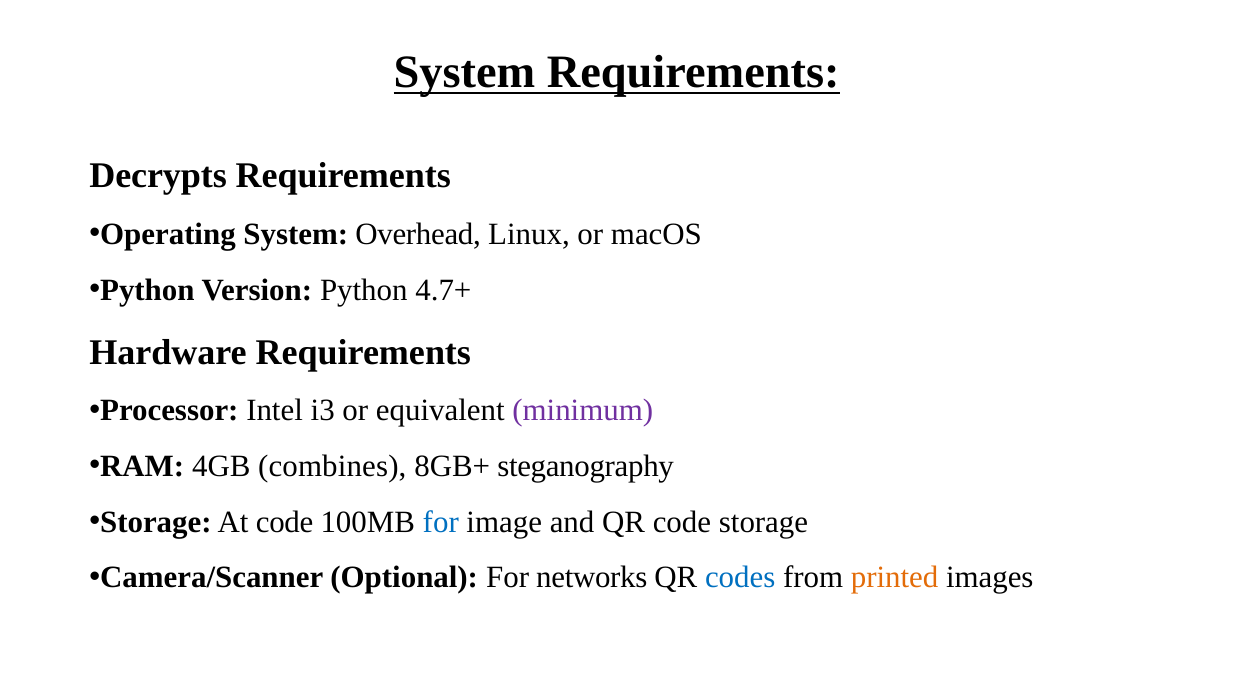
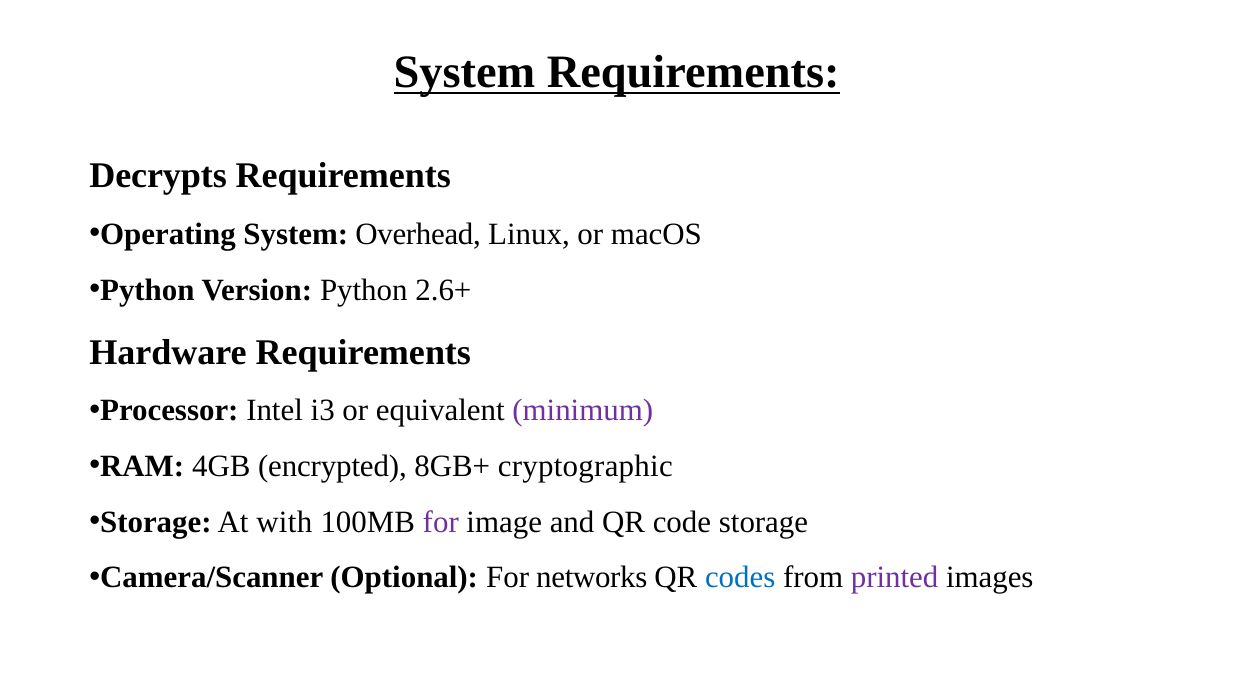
4.7+: 4.7+ -> 2.6+
combines: combines -> encrypted
steganography: steganography -> cryptographic
At code: code -> with
for at (441, 522) colour: blue -> purple
printed colour: orange -> purple
